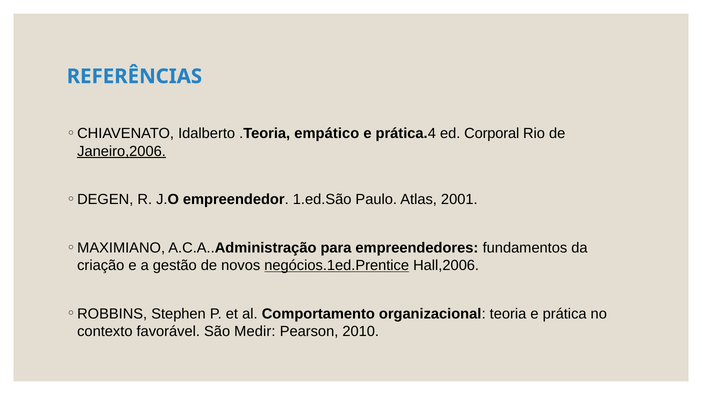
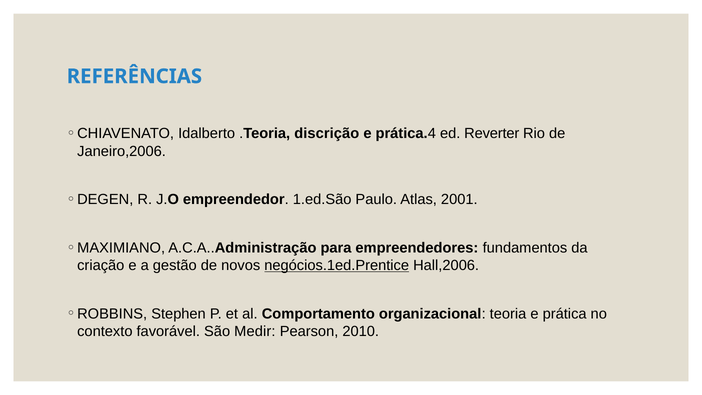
empático: empático -> discrição
Corporal: Corporal -> Reverter
Janeiro,2006 underline: present -> none
